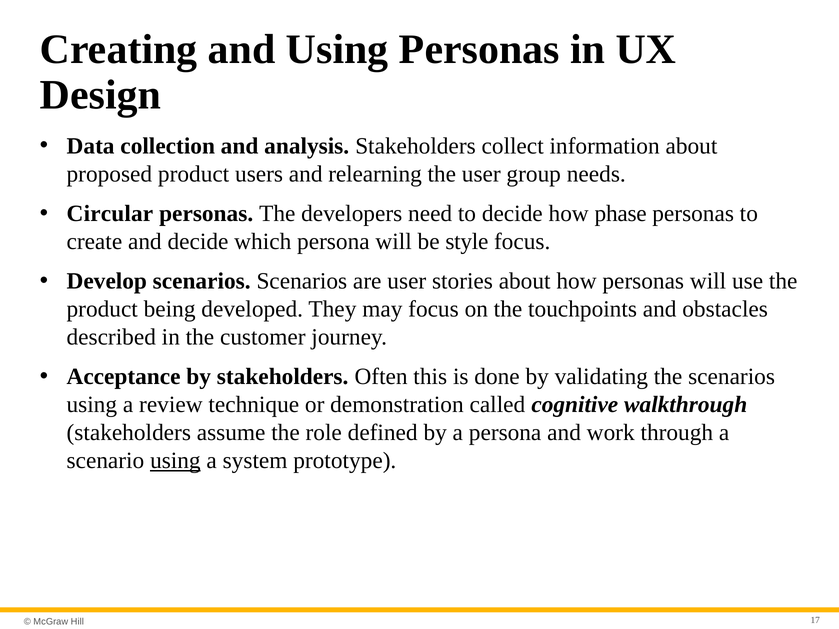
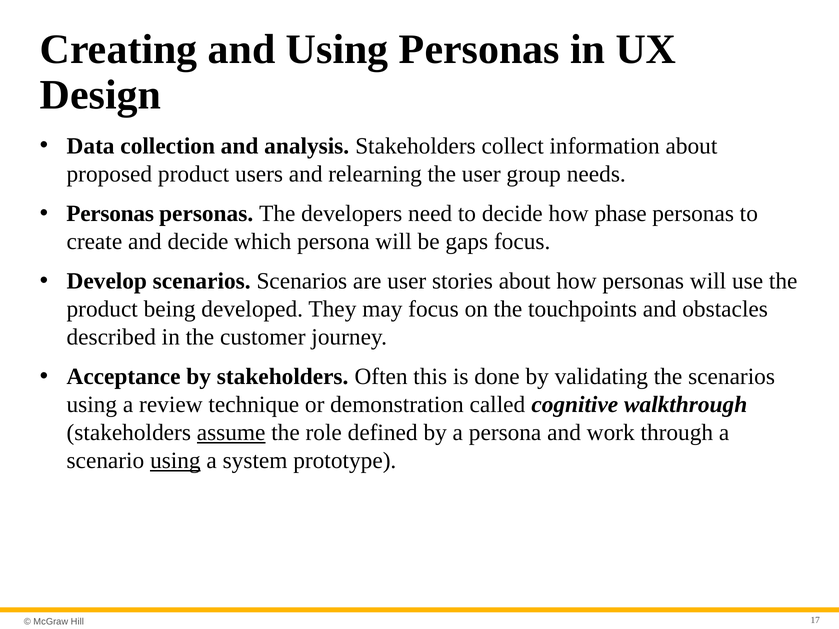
Circular at (110, 214): Circular -> Personas
style: style -> gaps
assume underline: none -> present
